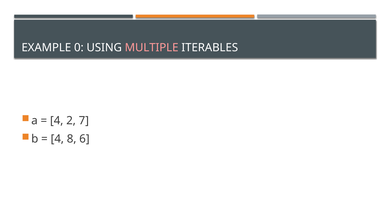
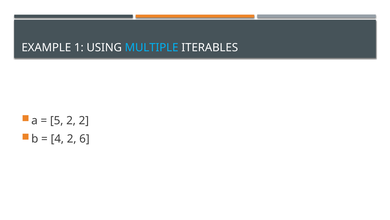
0: 0 -> 1
MULTIPLE colour: pink -> light blue
4 at (57, 120): 4 -> 5
2 7: 7 -> 2
4 8: 8 -> 2
